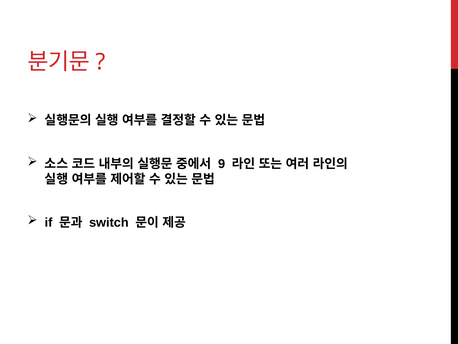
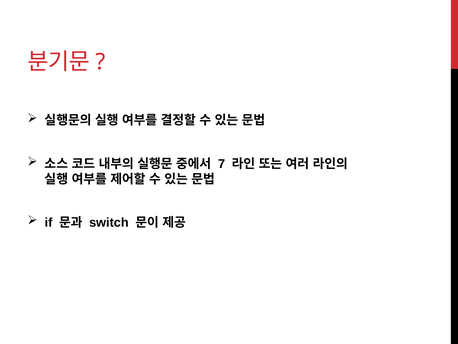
9: 9 -> 7
